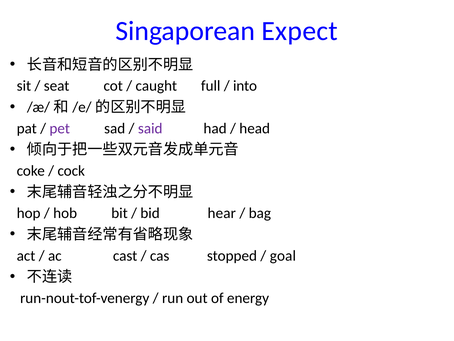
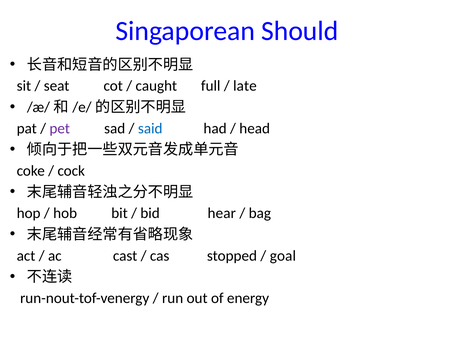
Expect: Expect -> Should
into: into -> late
said colour: purple -> blue
